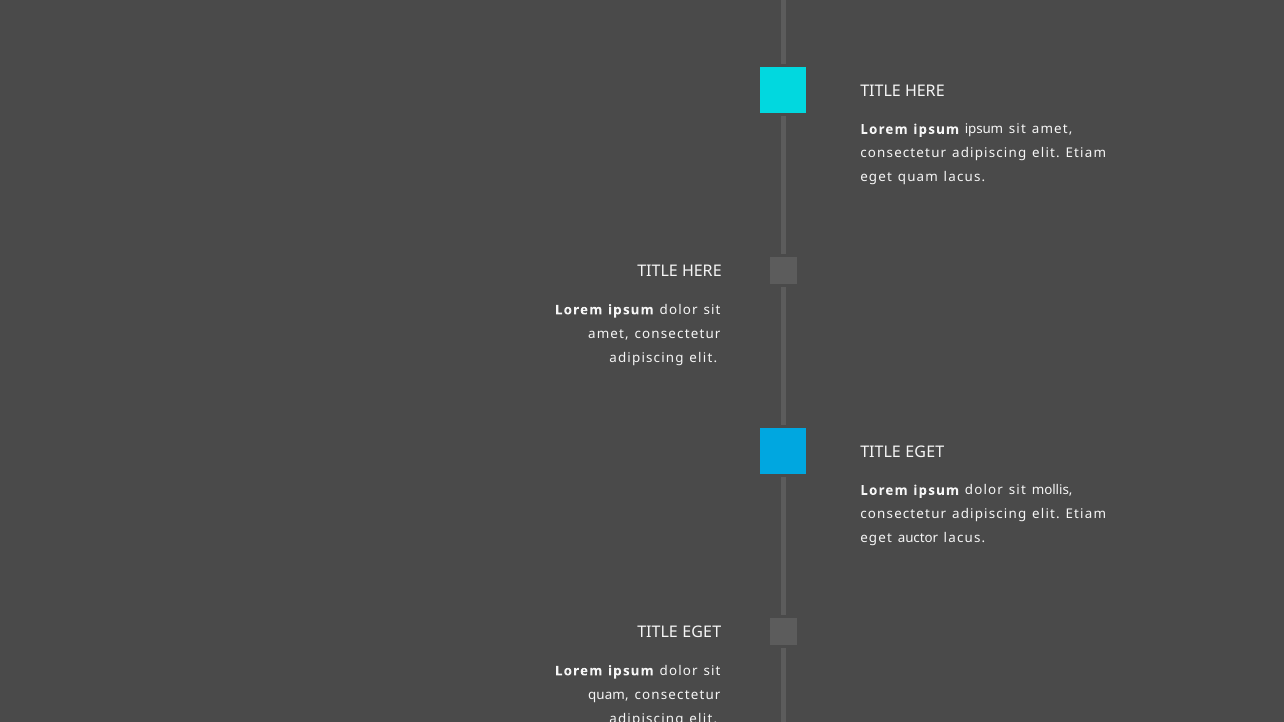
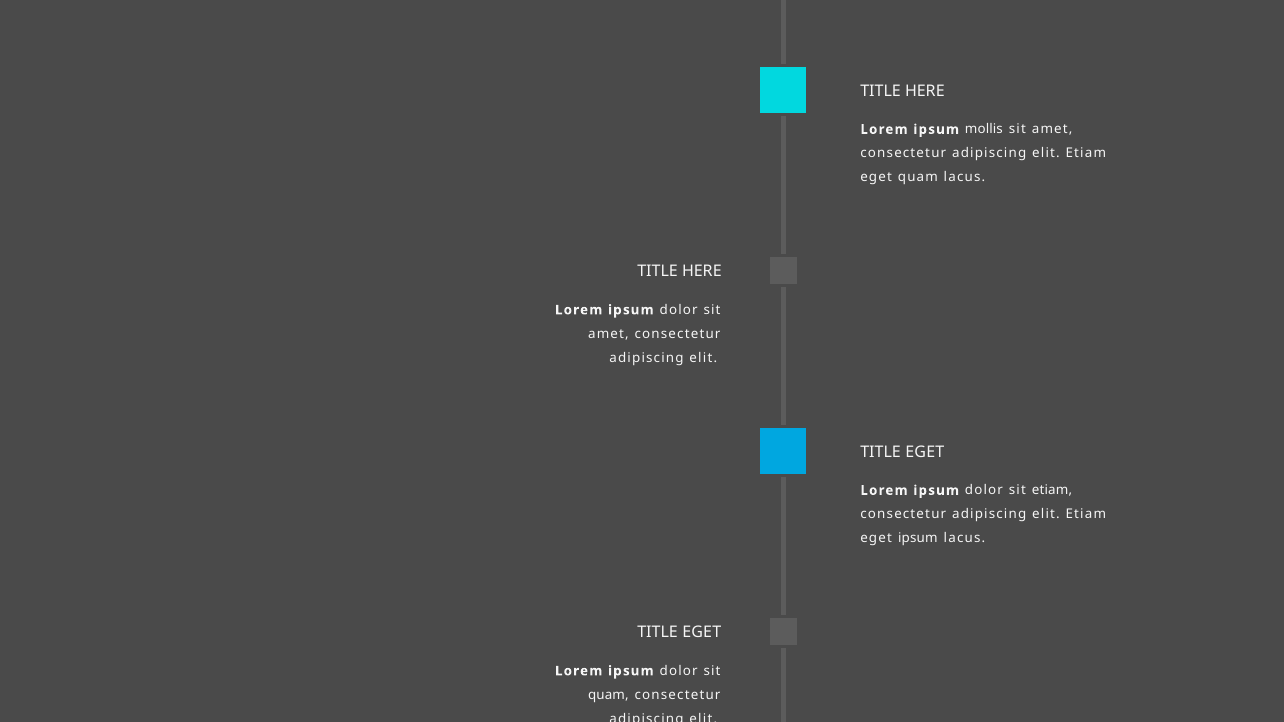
ipsum ipsum: ipsum -> mollis
sit mollis: mollis -> etiam
eget auctor: auctor -> ipsum
